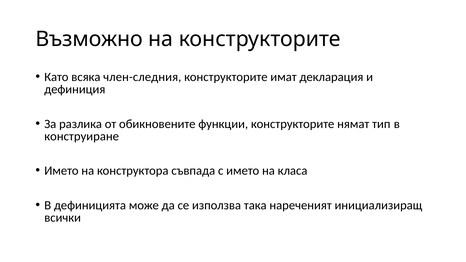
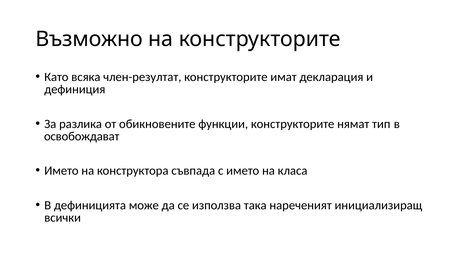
член-следния: член-следния -> член-резултат
конструиране: конструиране -> освобождават
